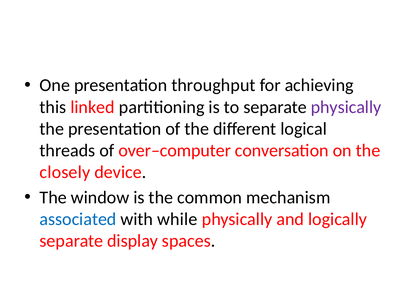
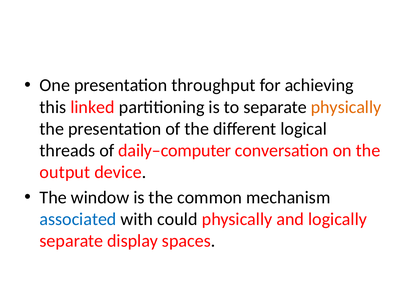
physically at (346, 107) colour: purple -> orange
over–computer: over–computer -> daily–computer
closely: closely -> output
while: while -> could
